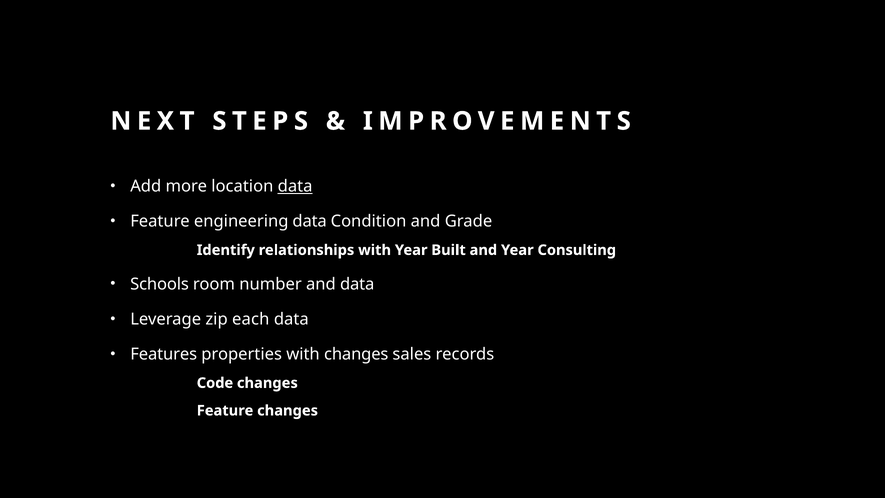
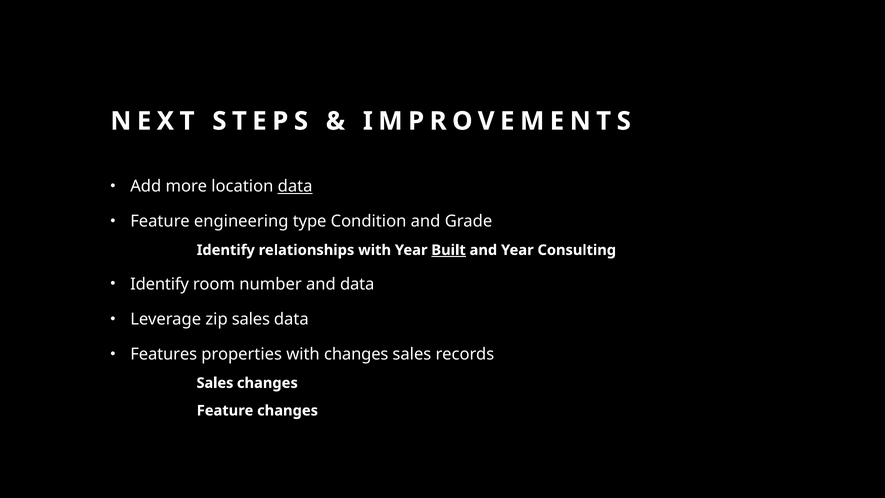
engineering data: data -> type
Built underline: none -> present
Schools at (160, 284): Schools -> Identify
zip each: each -> sales
Code at (215, 383): Code -> Sales
